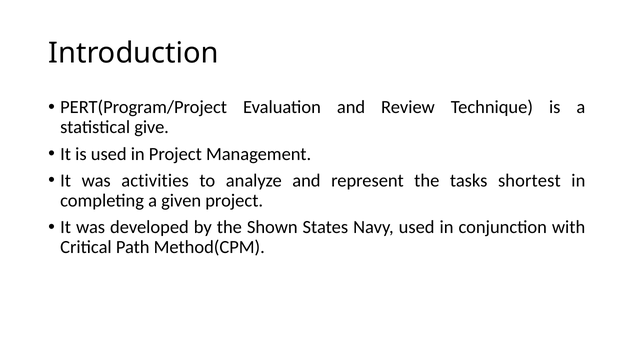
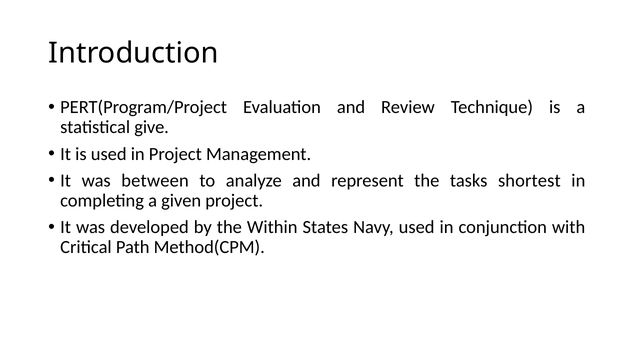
activities: activities -> between
Shown: Shown -> Within
